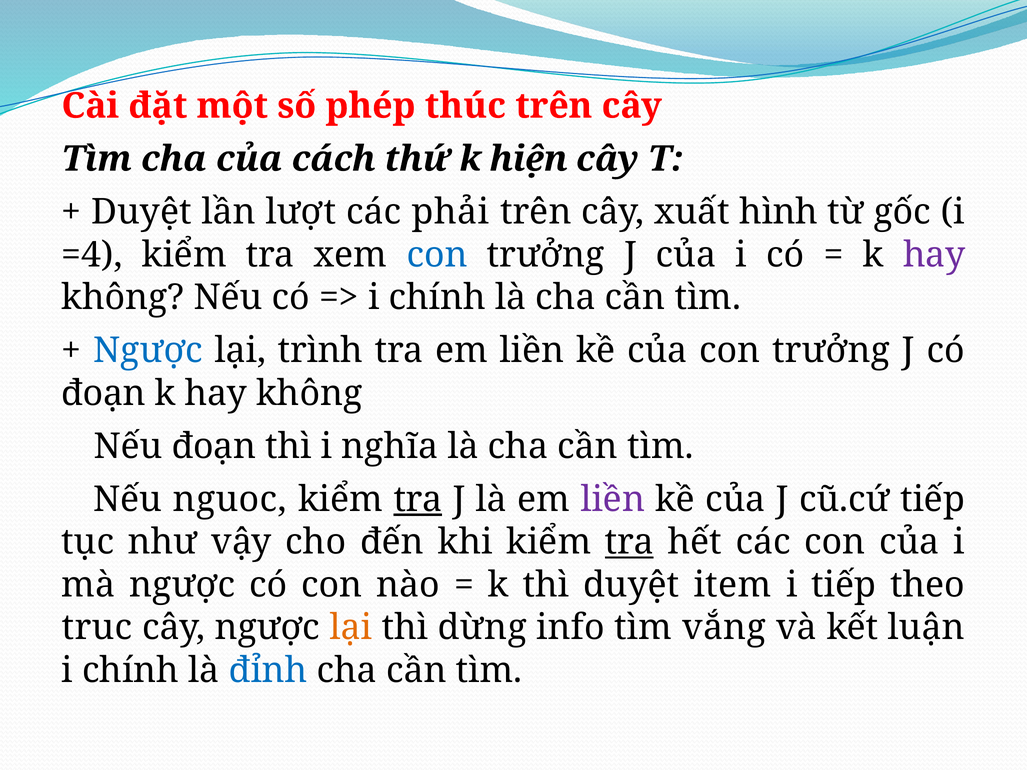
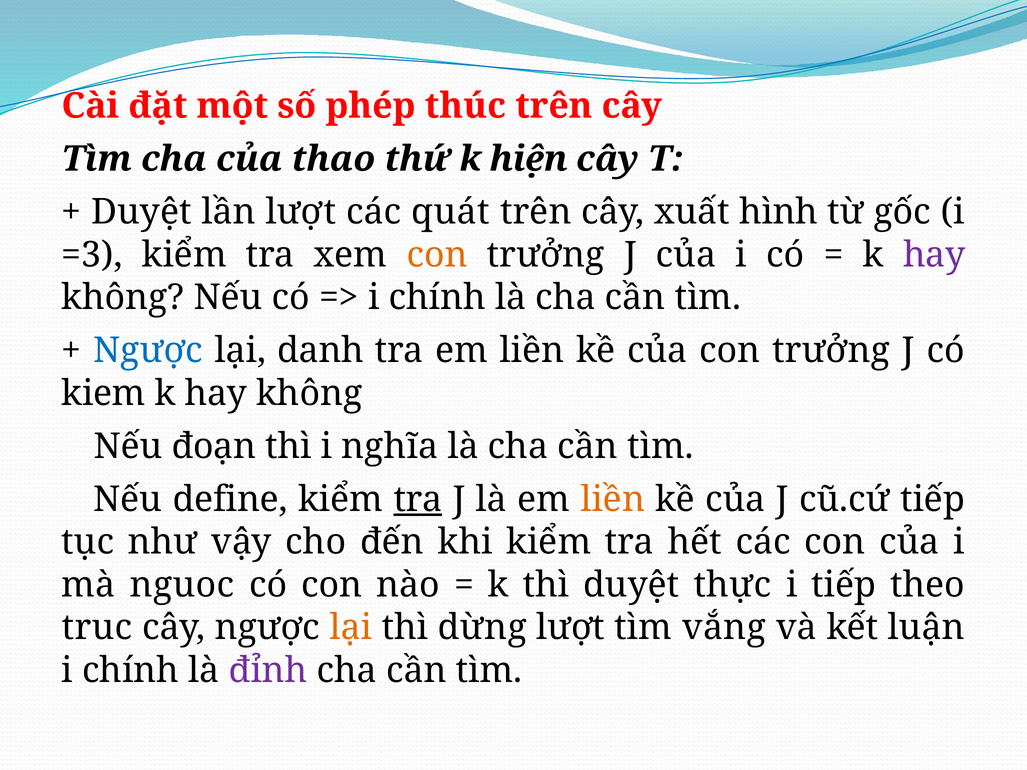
cách: cách -> thao
phải: phải -> quát
=4: =4 -> =3
con at (437, 255) colour: blue -> orange
trình: trình -> danh
đoạn at (104, 393): đoạn -> kiem
nguoc: nguoc -> define
liền at (613, 500) colour: purple -> orange
tra at (629, 542) underline: present -> none
mà ngược: ngược -> nguoc
item: item -> thực
dừng info: info -> lượt
đỉnh colour: blue -> purple
